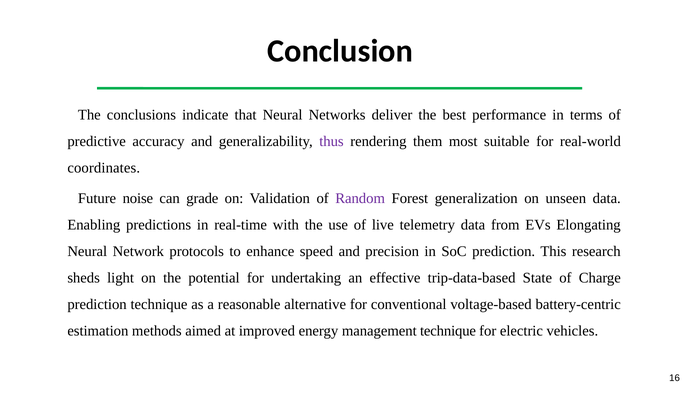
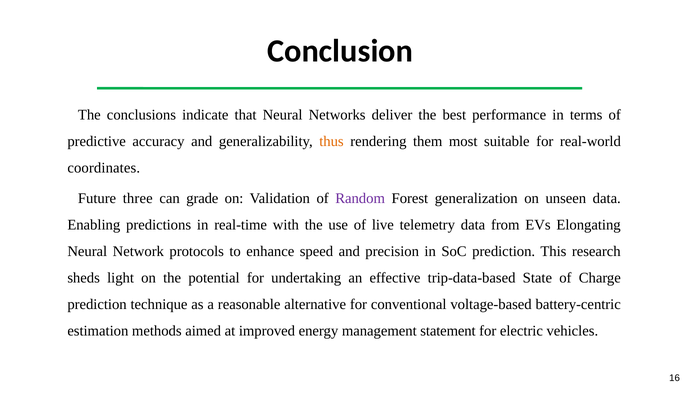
thus colour: purple -> orange
noise: noise -> three
management technique: technique -> statement
